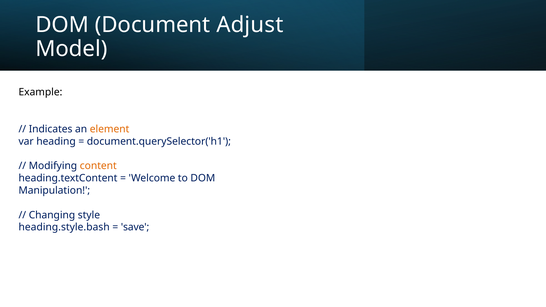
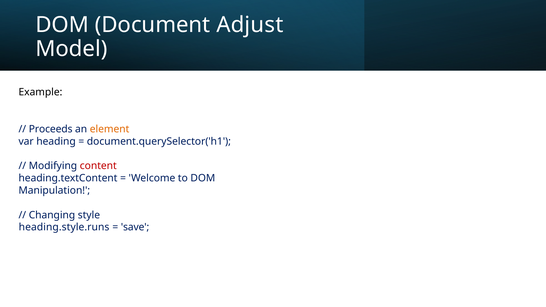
Indicates: Indicates -> Proceeds
content colour: orange -> red
heading.style.bash: heading.style.bash -> heading.style.runs
